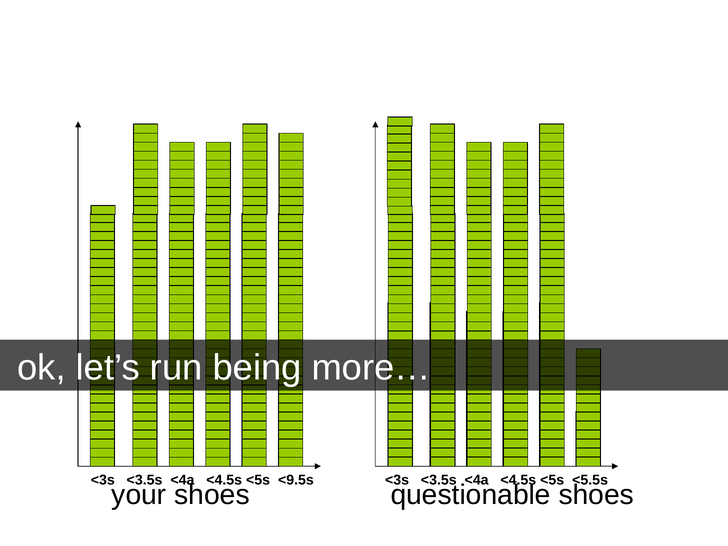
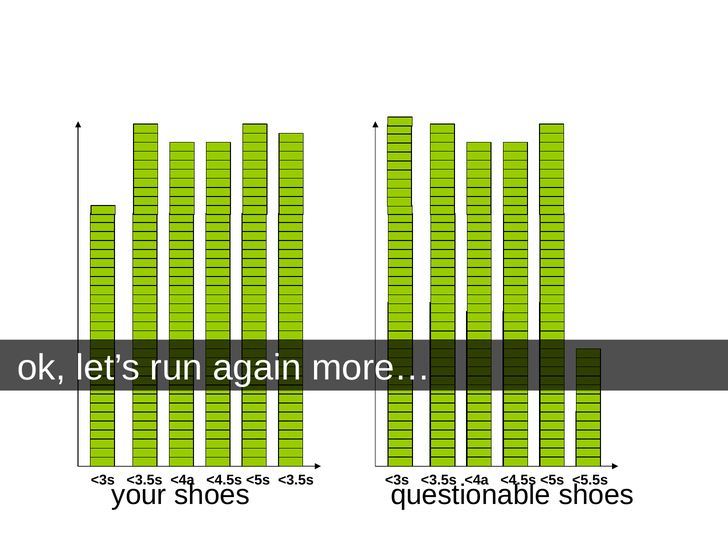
being: being -> again
<5s <9.5s: <9.5s -> <3.5s
